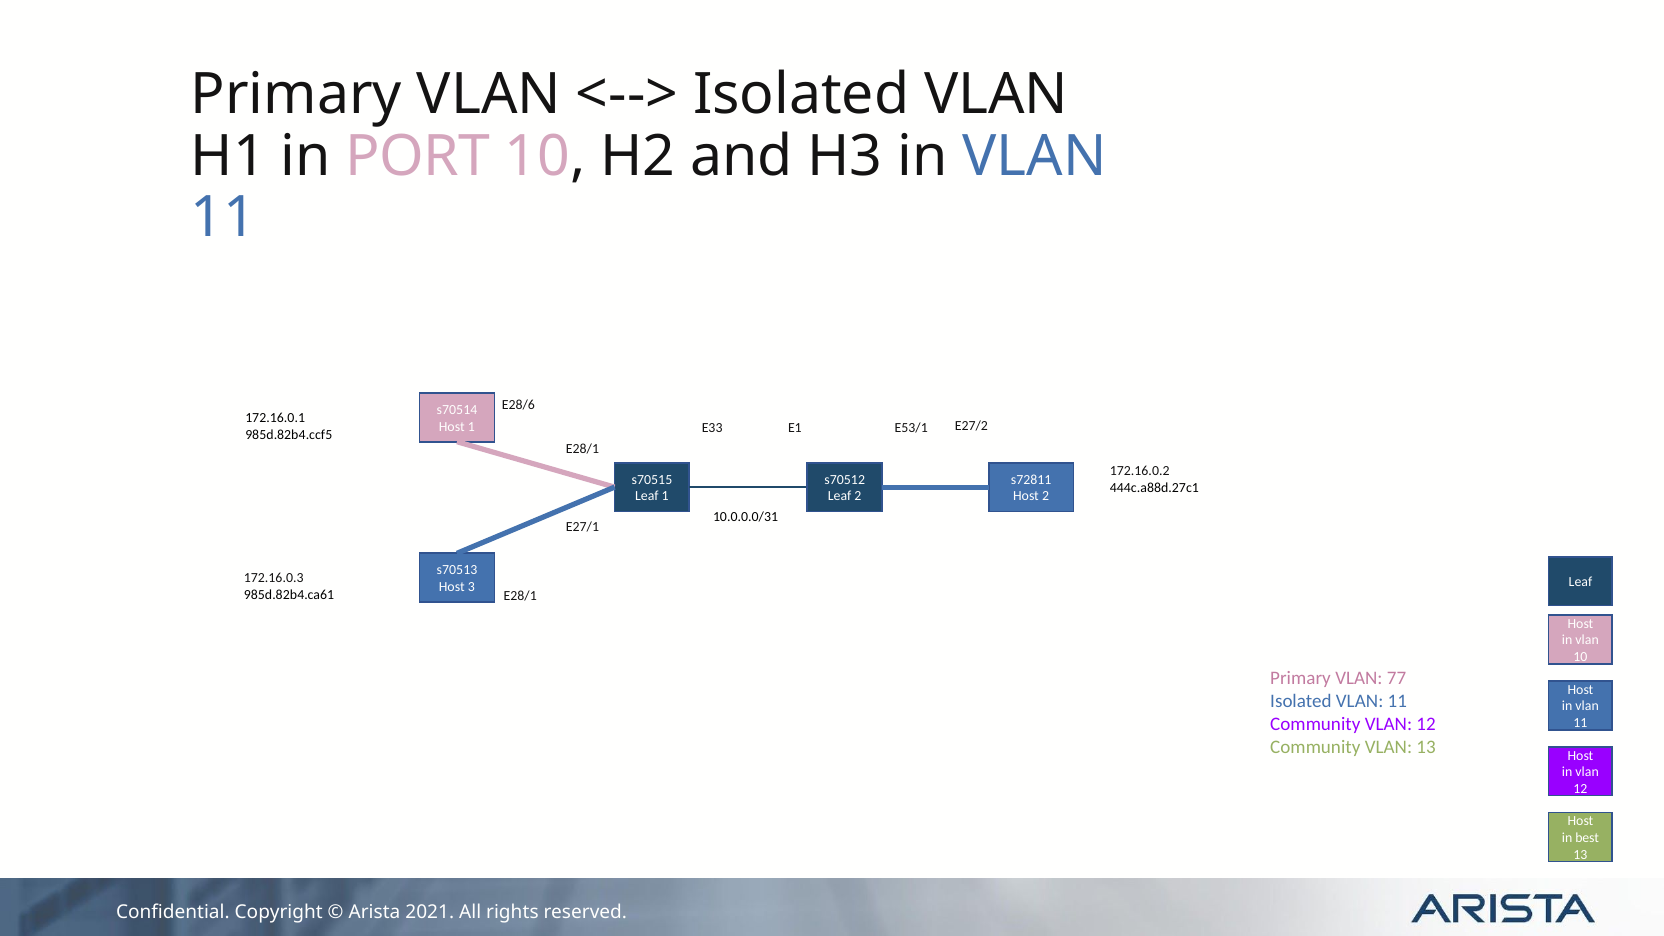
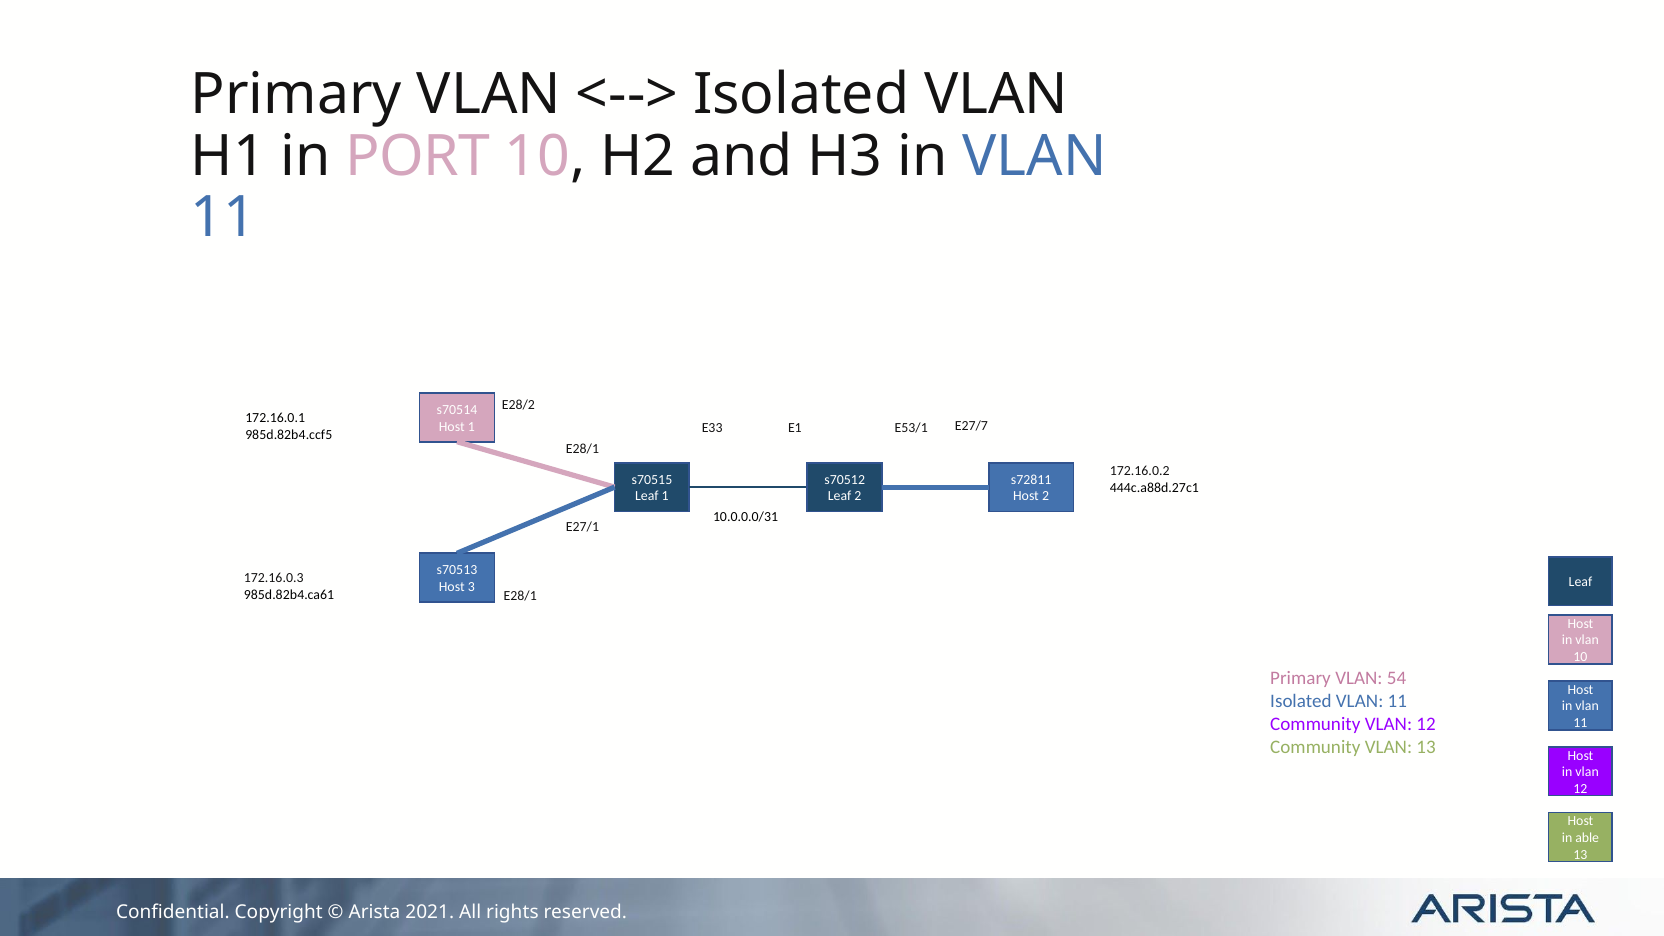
E28/6: E28/6 -> E28/2
E27/2: E27/2 -> E27/7
77: 77 -> 54
best: best -> able
